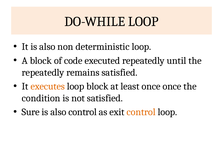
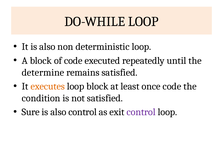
repeatedly at (43, 73): repeatedly -> determine
once once: once -> code
control at (141, 112) colour: orange -> purple
